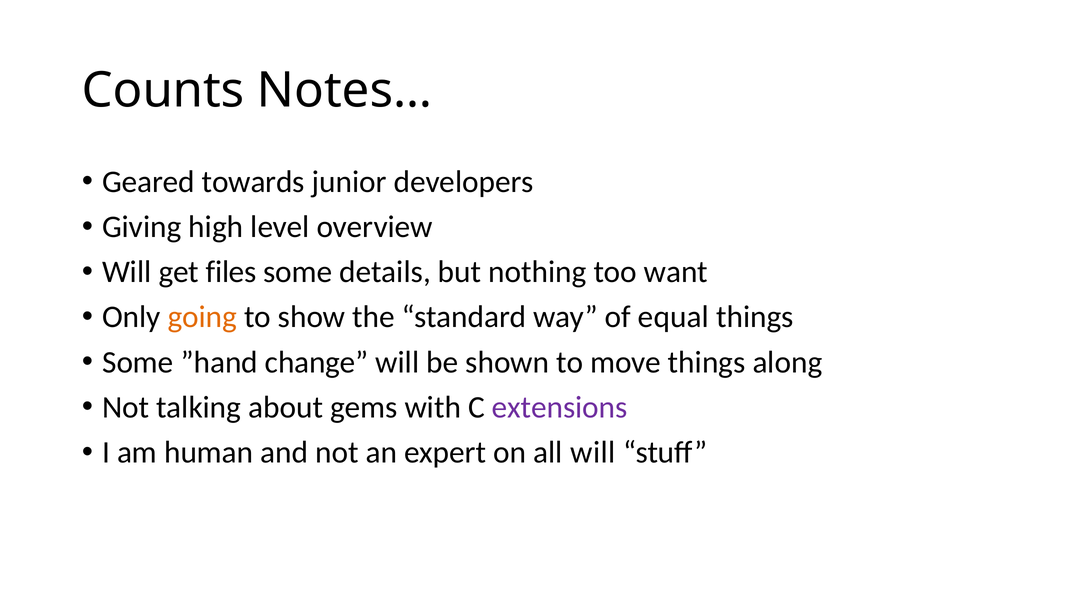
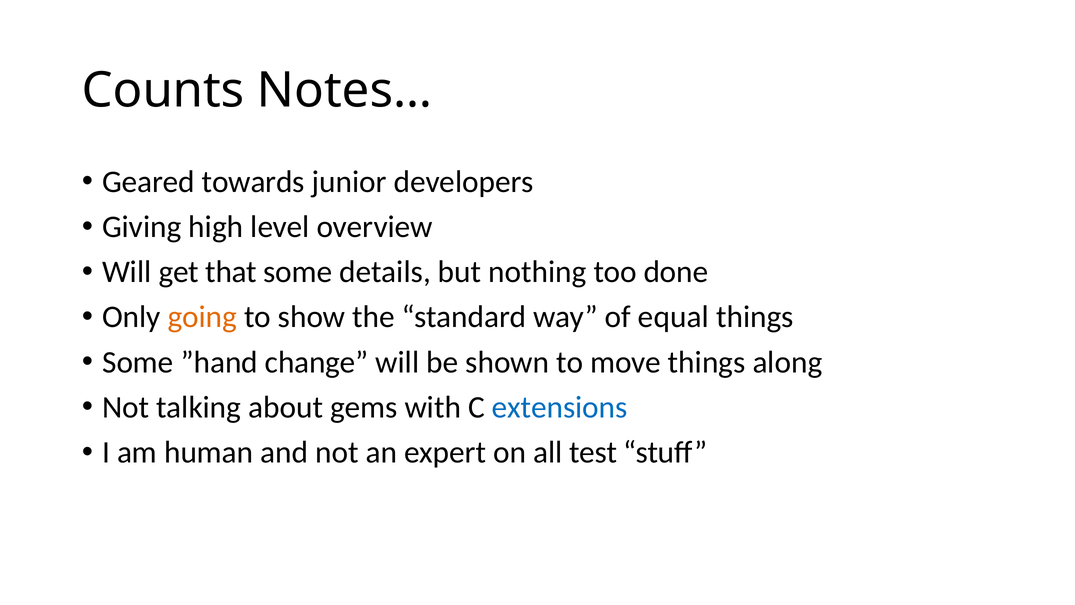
files: files -> that
want: want -> done
extensions colour: purple -> blue
all will: will -> test
